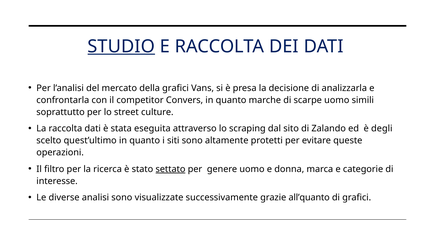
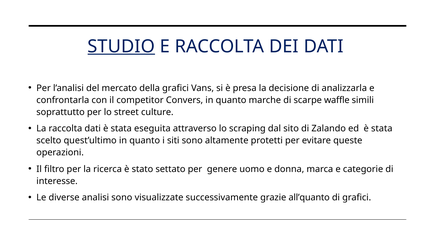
scarpe uomo: uomo -> waffle
ed è degli: degli -> stata
settato underline: present -> none
